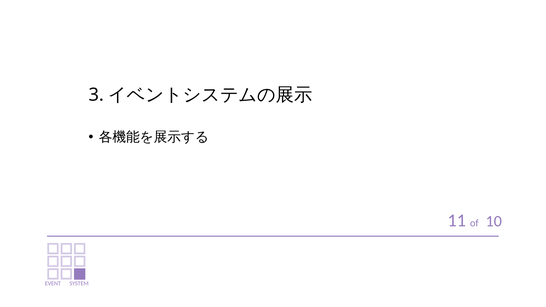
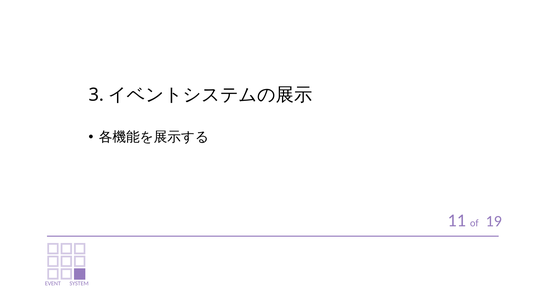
10: 10 -> 19
